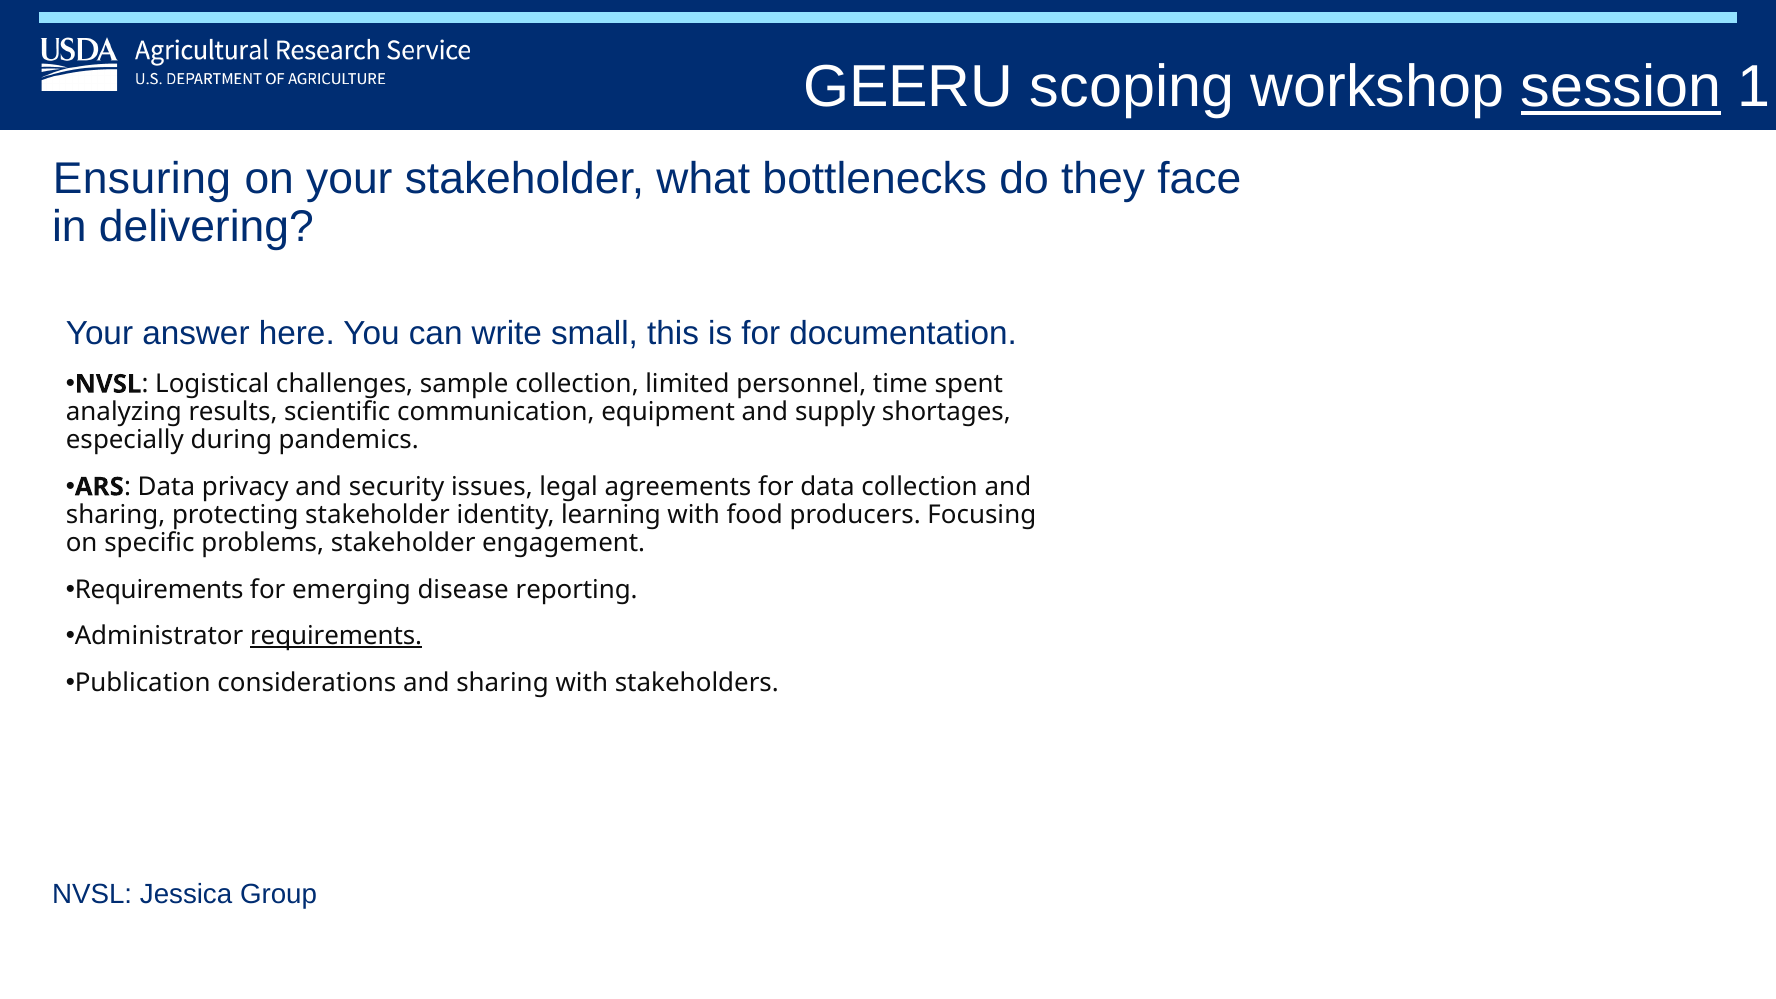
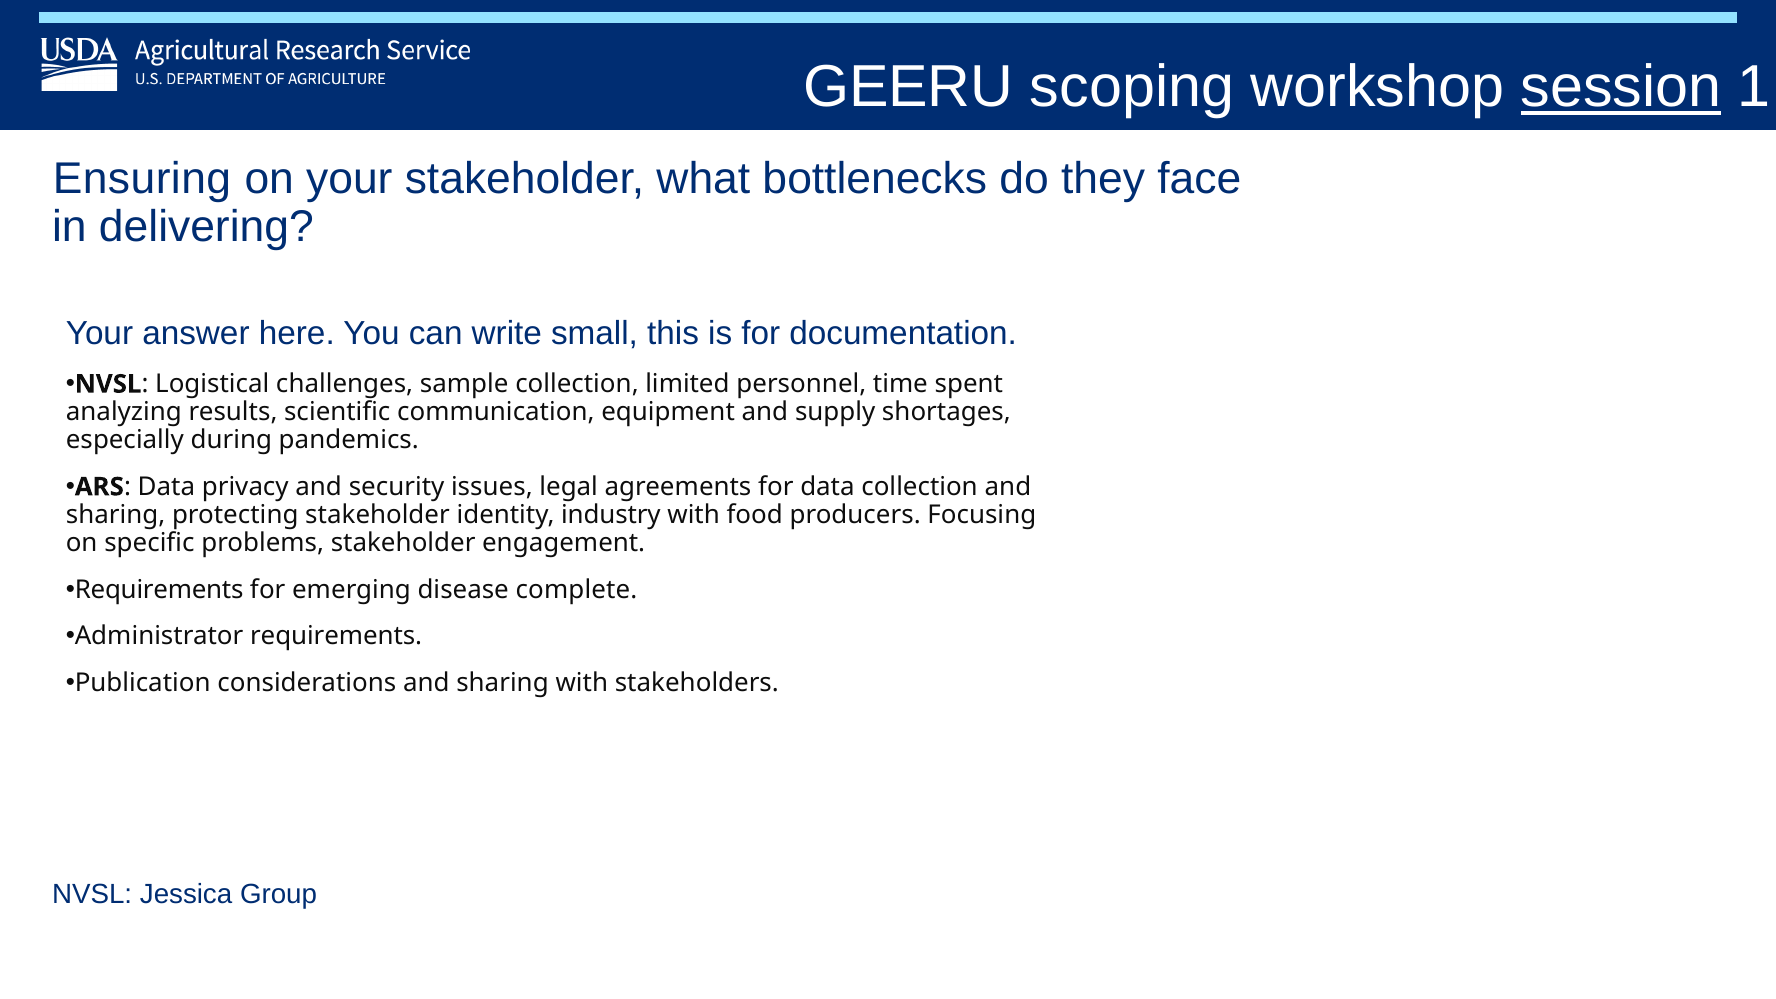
learning: learning -> industry
reporting: reporting -> complete
requirements at (336, 636) underline: present -> none
